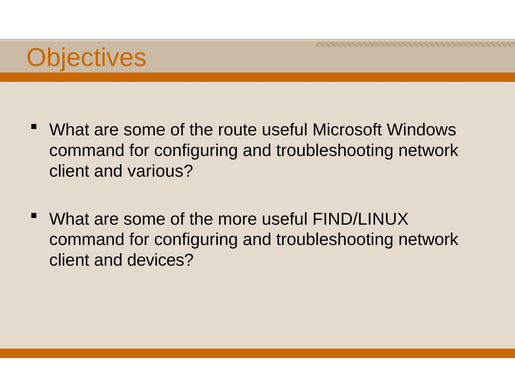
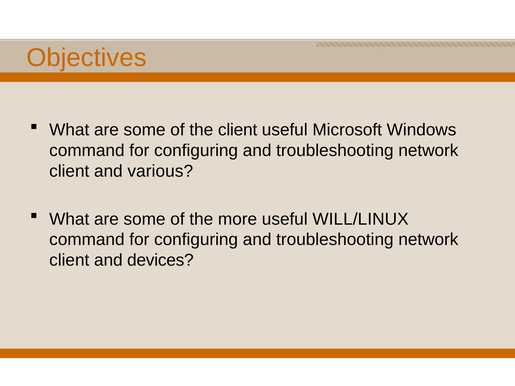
the route: route -> client
FIND/LINUX: FIND/LINUX -> WILL/LINUX
